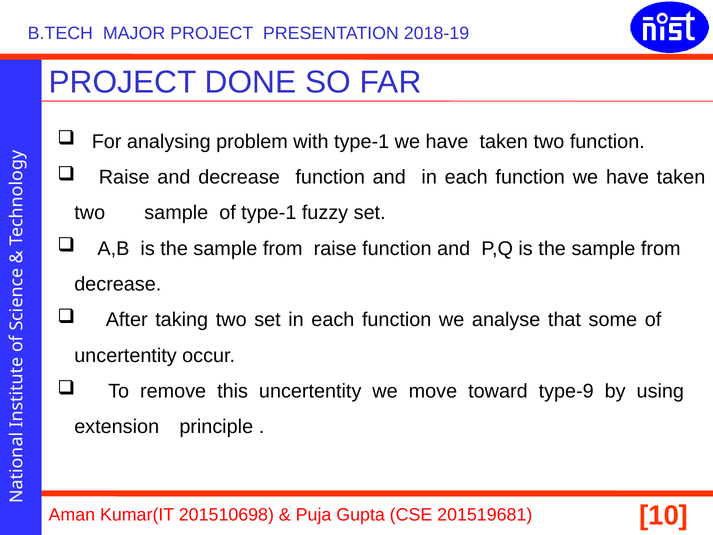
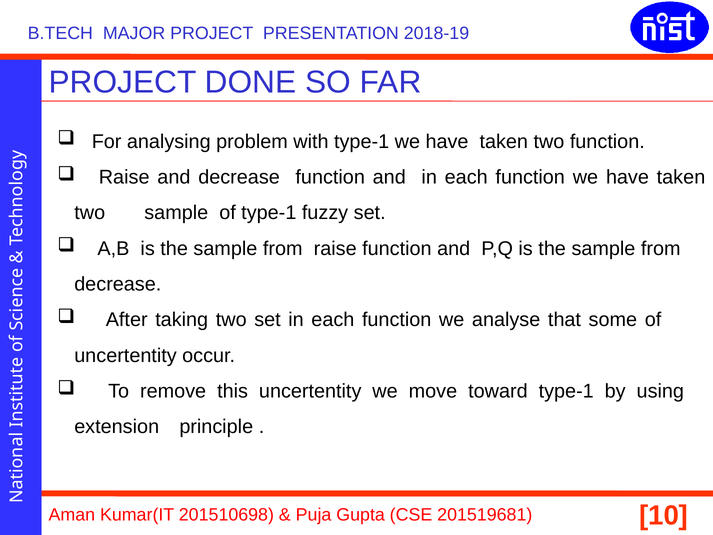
toward type-9: type-9 -> type-1
